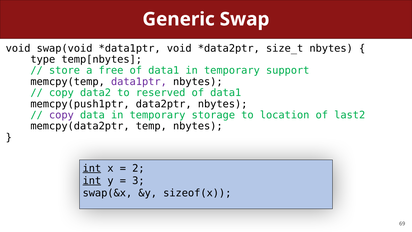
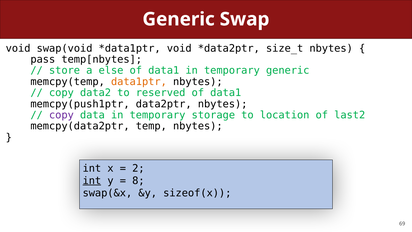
type: type -> pass
free: free -> else
temporary support: support -> generic
data1ptr colour: purple -> orange
int at (92, 168) underline: present -> none
3: 3 -> 8
